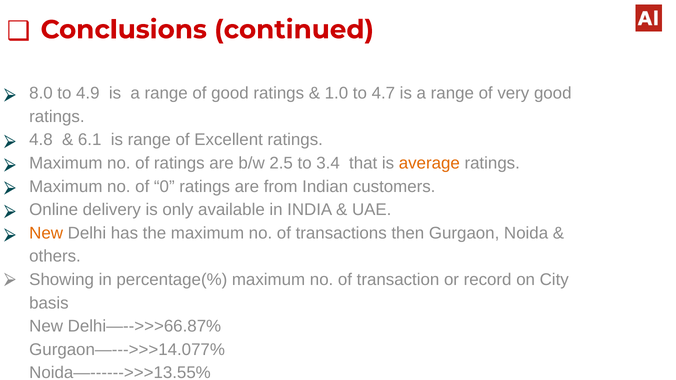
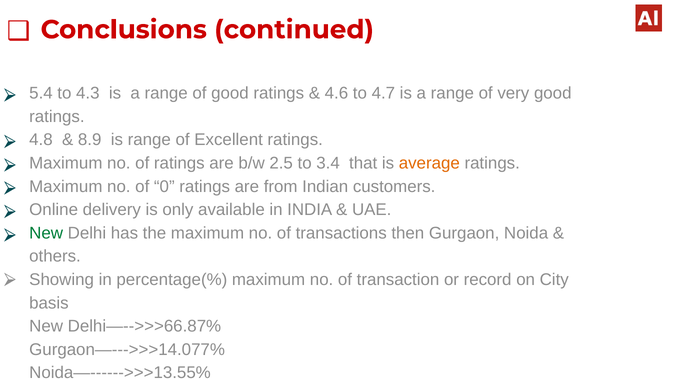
8.0: 8.0 -> 5.4
4.9: 4.9 -> 4.3
1.0: 1.0 -> 4.6
6.1: 6.1 -> 8.9
New at (46, 233) colour: orange -> green
